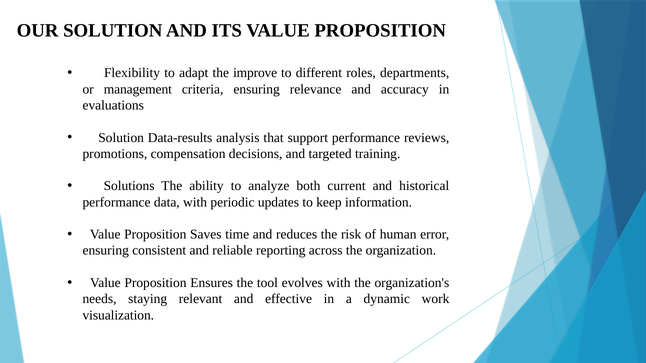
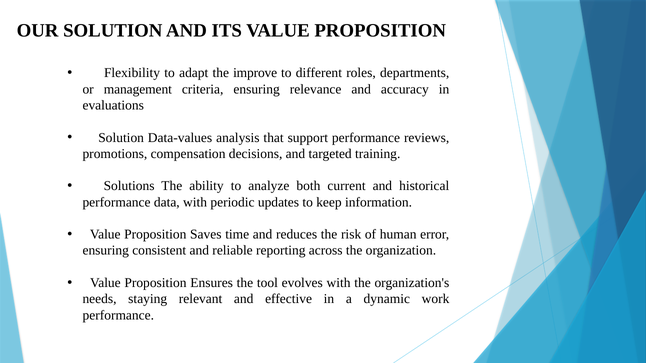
Data-results: Data-results -> Data-values
visualization at (118, 315): visualization -> performance
